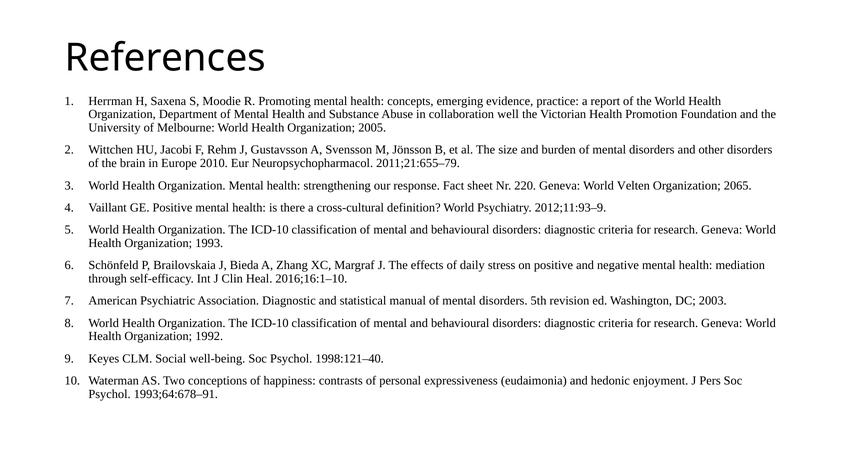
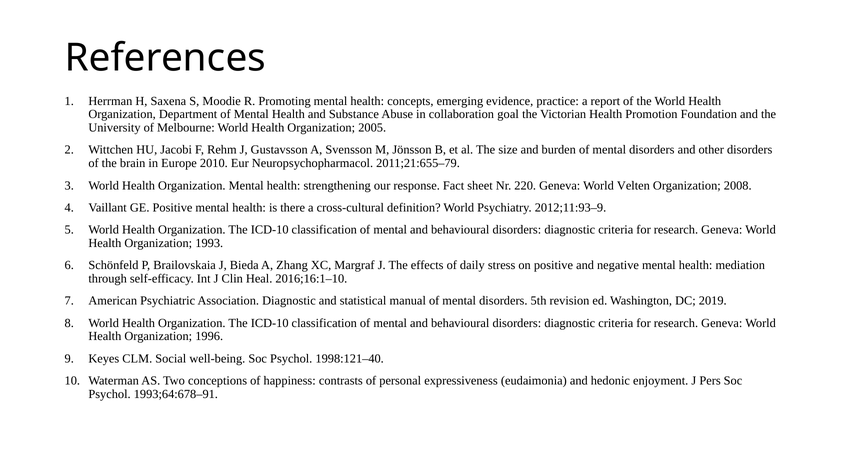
well: well -> goal
2065: 2065 -> 2008
2003: 2003 -> 2019
1992: 1992 -> 1996
